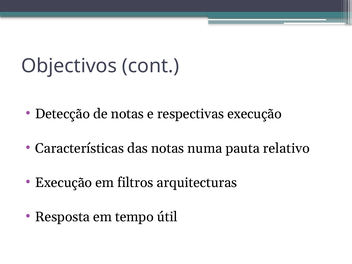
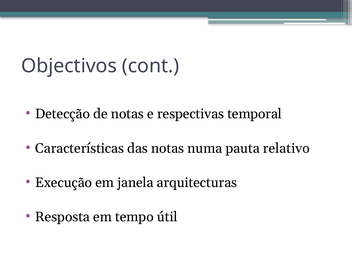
respectivas execução: execução -> temporal
filtros: filtros -> janela
